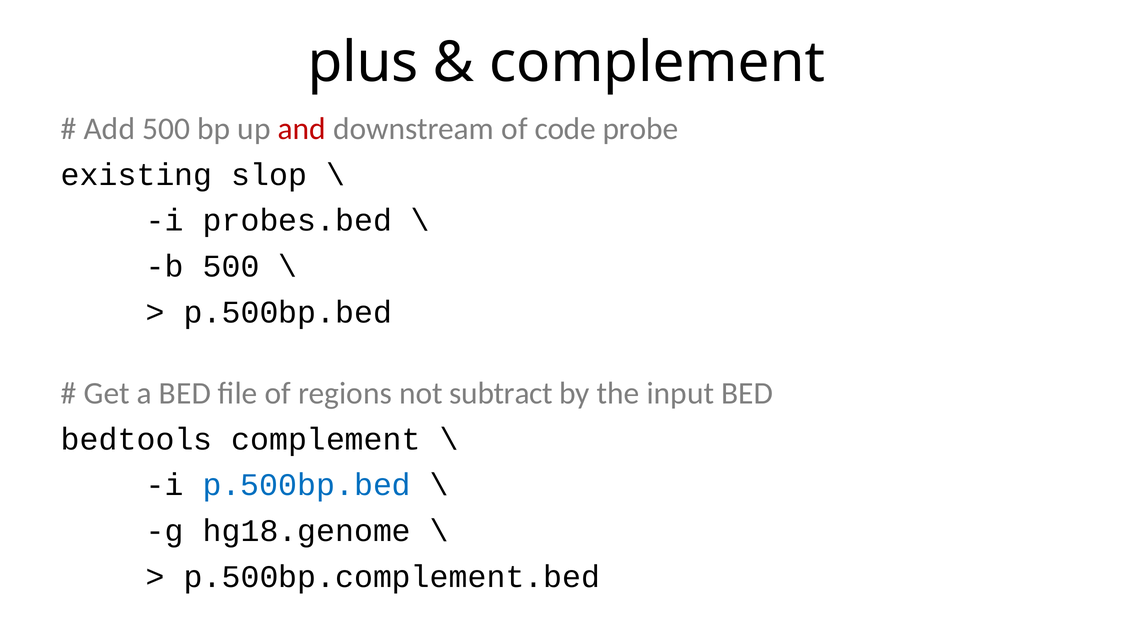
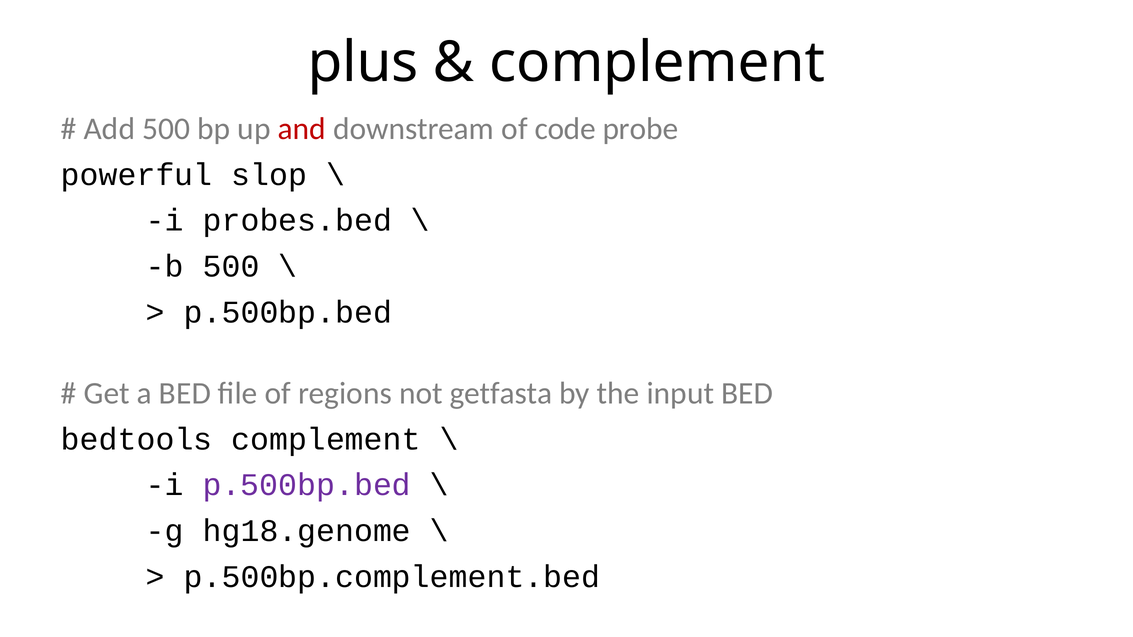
existing: existing -> powerful
subtract: subtract -> getfasta
p.500bp.bed at (307, 485) colour: blue -> purple
